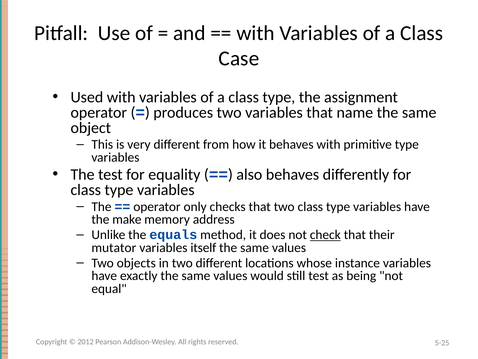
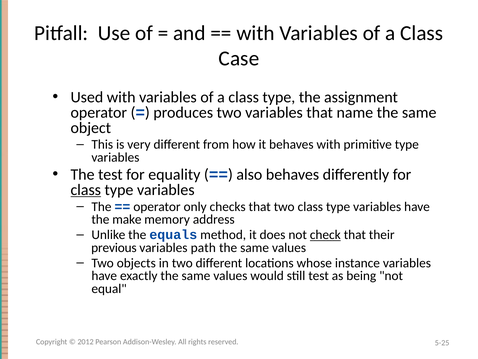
class at (86, 190) underline: none -> present
mutator: mutator -> previous
itself: itself -> path
